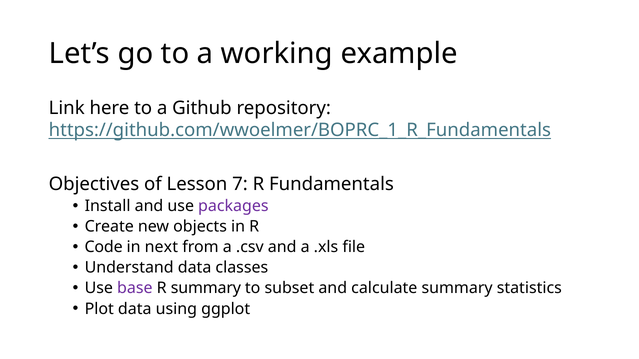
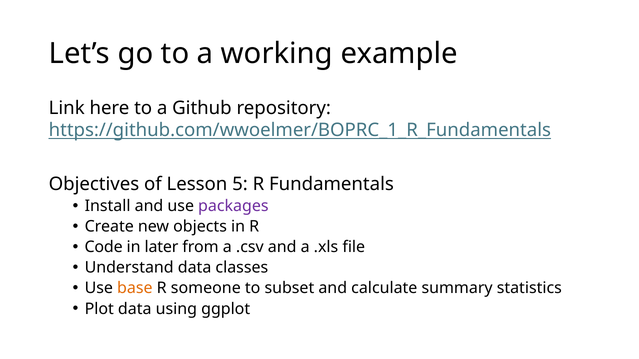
7: 7 -> 5
next: next -> later
base colour: purple -> orange
R summary: summary -> someone
